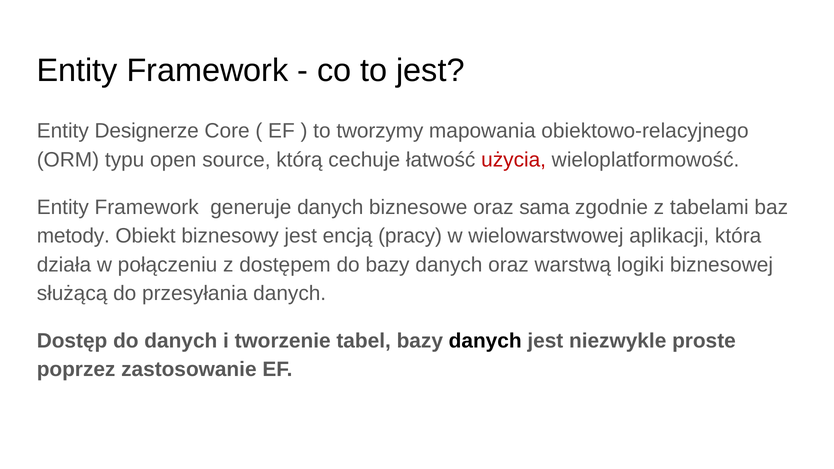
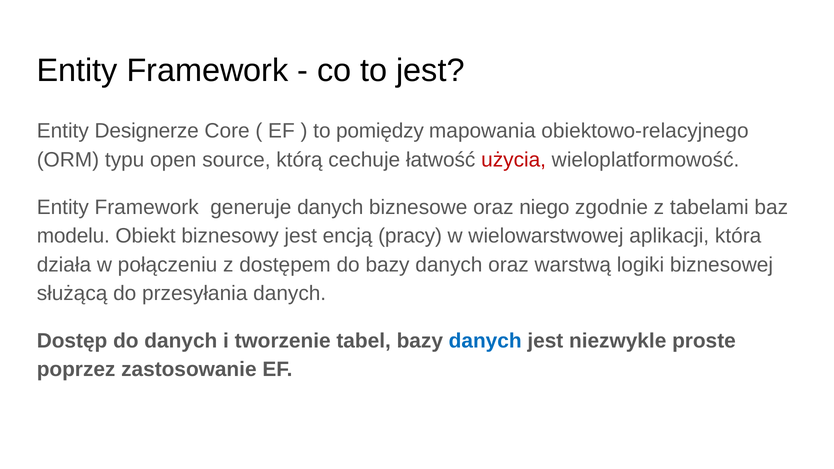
tworzymy: tworzymy -> pomiędzy
sama: sama -> niego
metody: metody -> modelu
danych at (485, 341) colour: black -> blue
